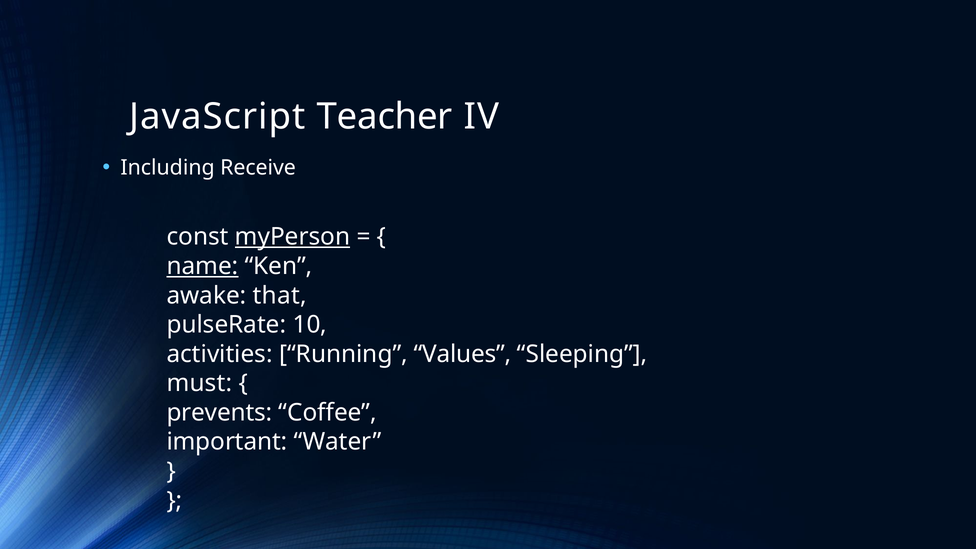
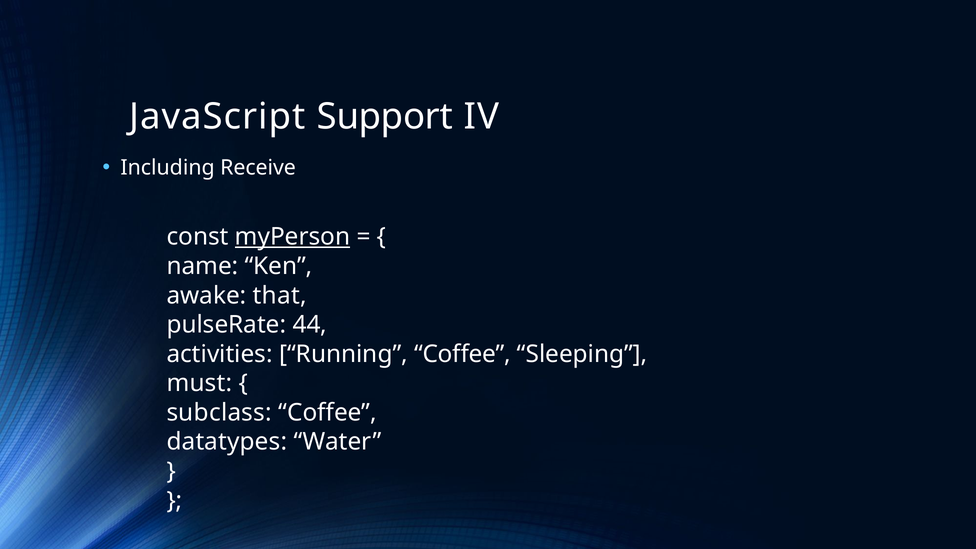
Teacher: Teacher -> Support
name underline: present -> none
10: 10 -> 44
Running Values: Values -> Coffee
prevents: prevents -> subclass
important: important -> datatypes
